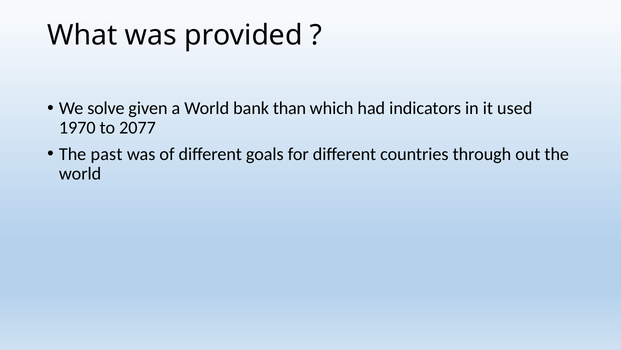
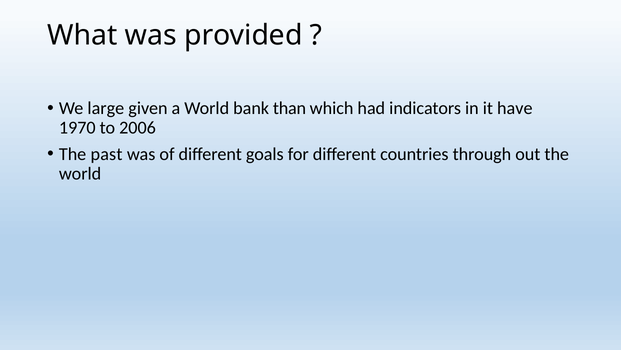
solve: solve -> large
used: used -> have
2077: 2077 -> 2006
